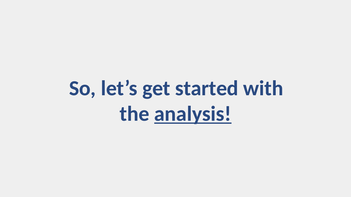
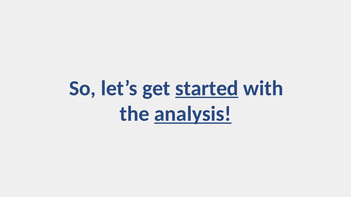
started underline: none -> present
